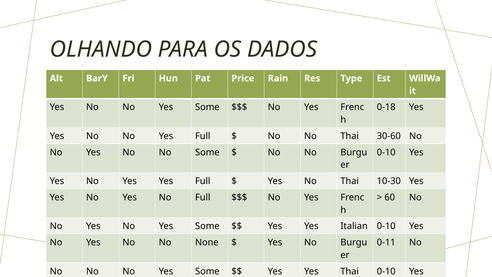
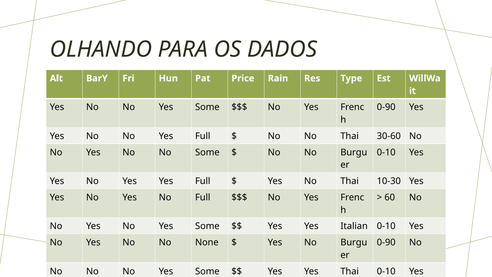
0-18 at (386, 107): 0-18 -> 0-90
0-11 at (386, 242): 0-11 -> 0-90
